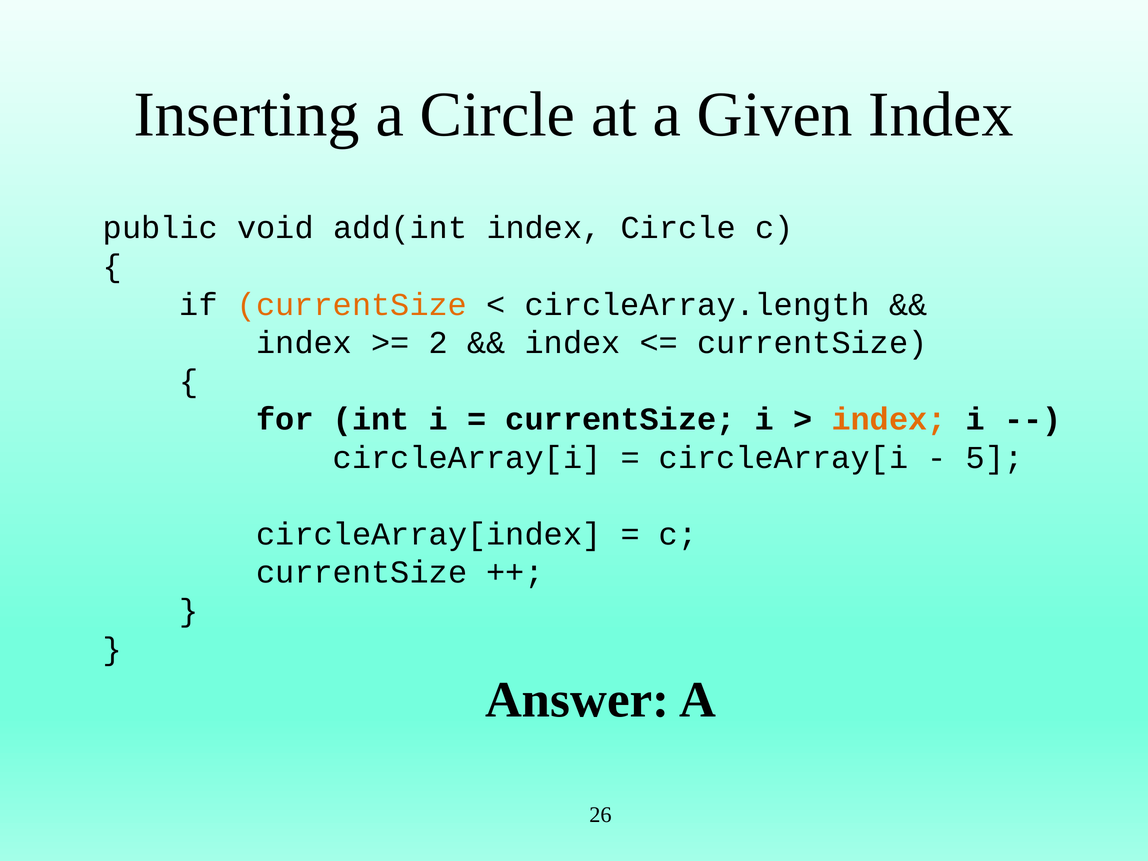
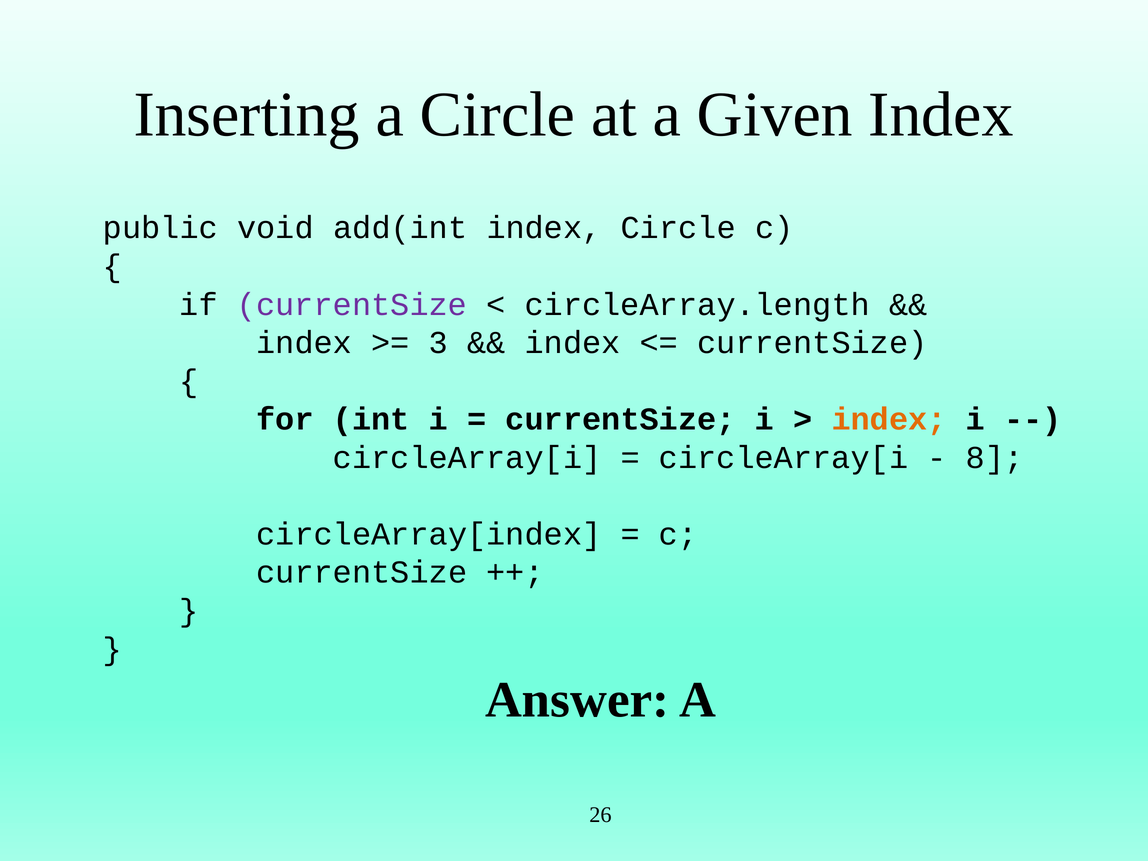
currentSize at (352, 304) colour: orange -> purple
2: 2 -> 3
5: 5 -> 8
